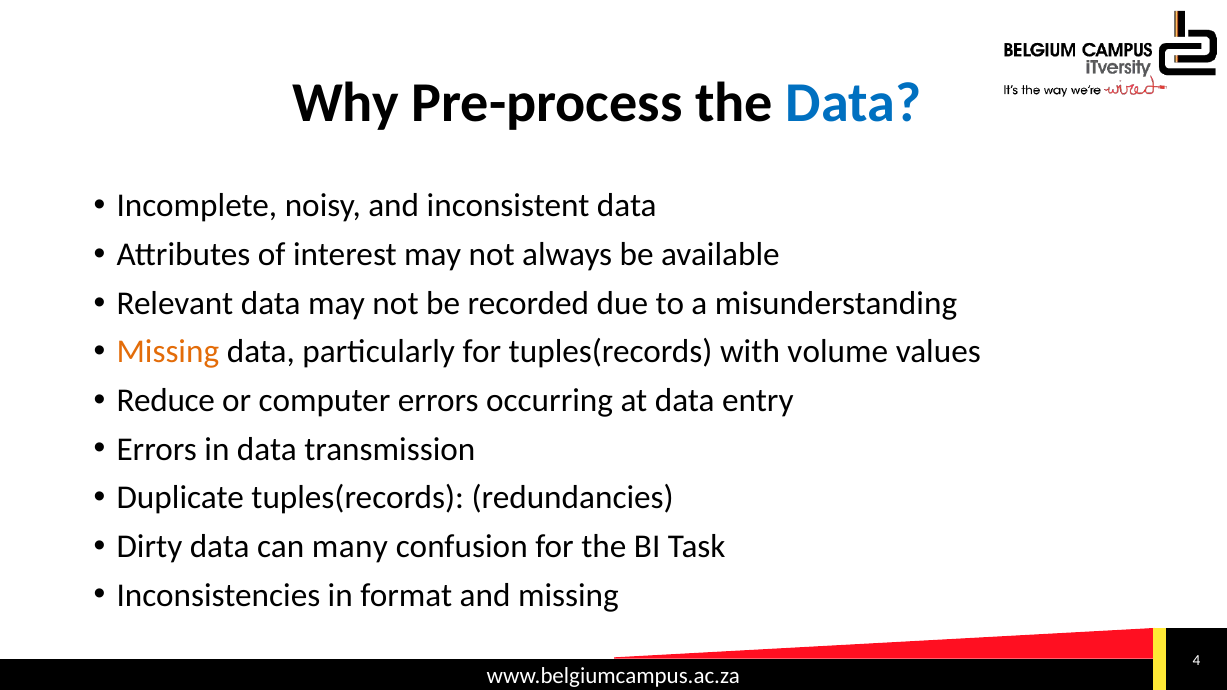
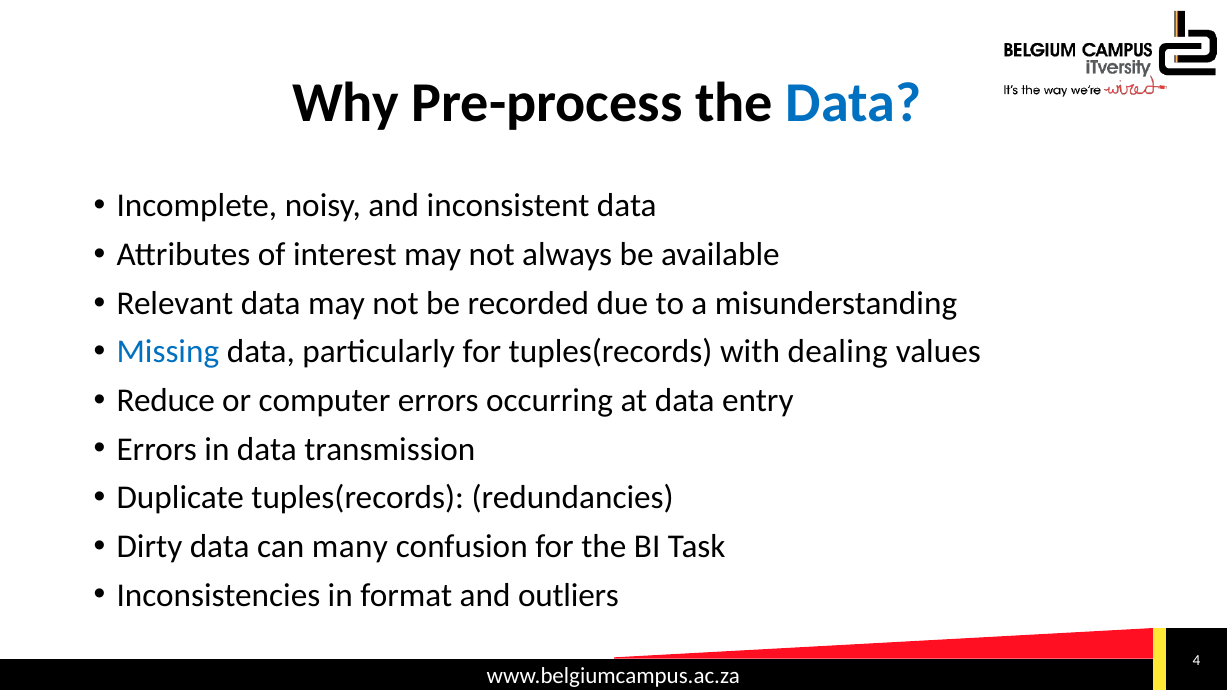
Missing at (168, 352) colour: orange -> blue
volume: volume -> dealing
and missing: missing -> outliers
